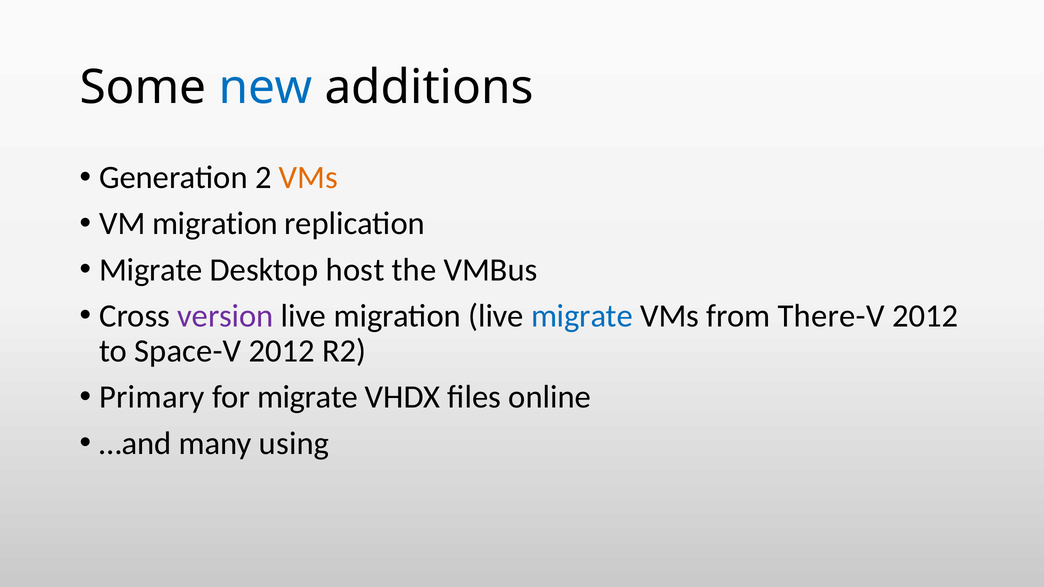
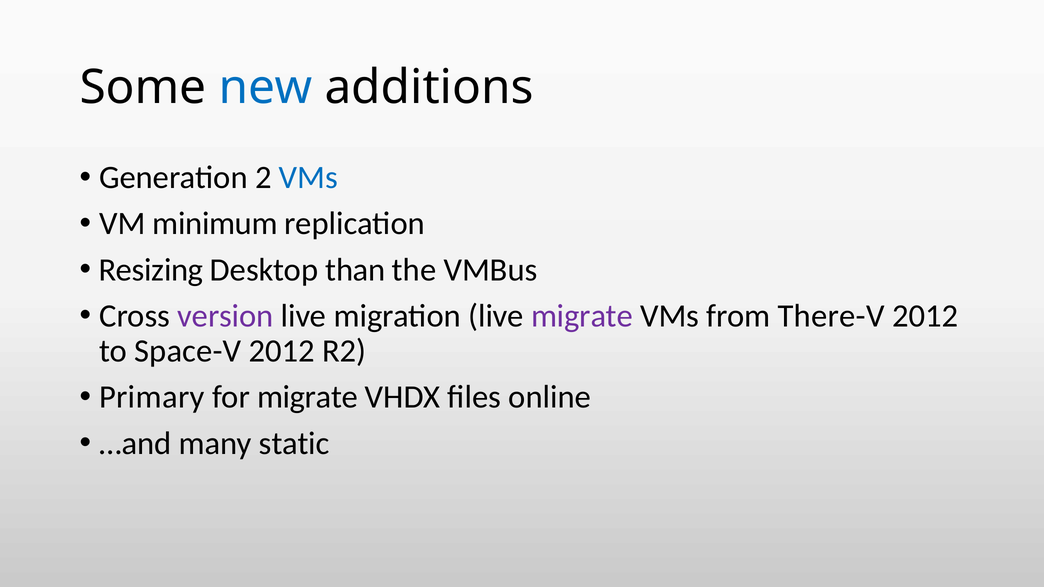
VMs at (309, 178) colour: orange -> blue
VM migration: migration -> minimum
Migrate at (151, 270): Migrate -> Resizing
host: host -> than
migrate at (582, 316) colour: blue -> purple
using: using -> static
